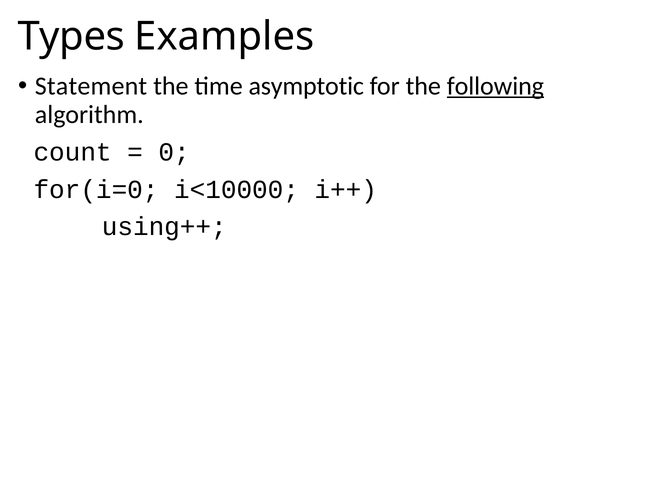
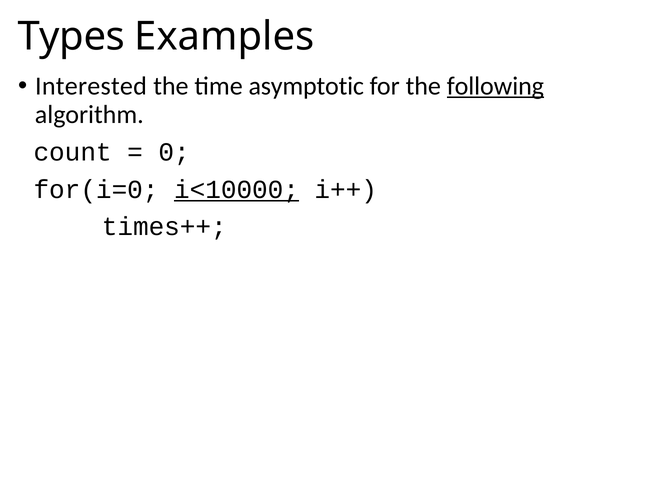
Statement: Statement -> Interested
i<10000 underline: none -> present
using++: using++ -> times++
